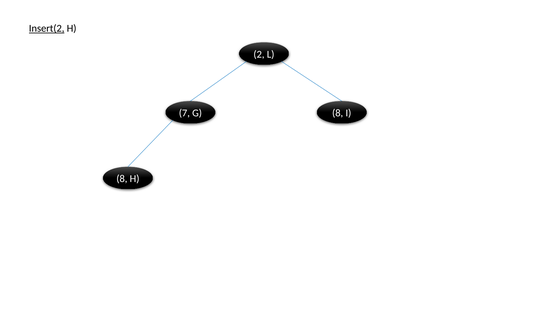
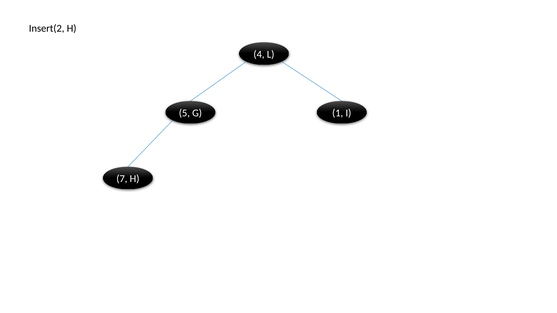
Insert(2 underline: present -> none
2: 2 -> 4
7: 7 -> 5
G 8: 8 -> 1
8 at (122, 179): 8 -> 7
